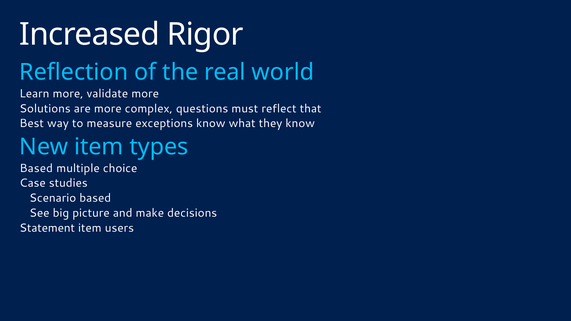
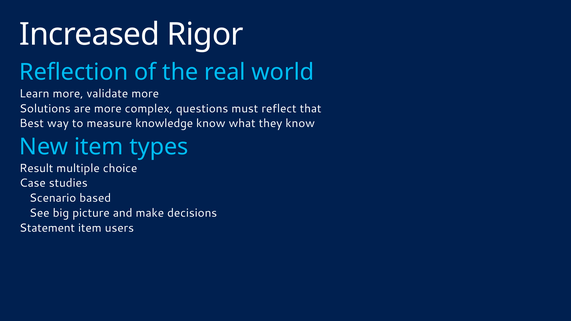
exceptions: exceptions -> knowledge
Based at (36, 168): Based -> Result
